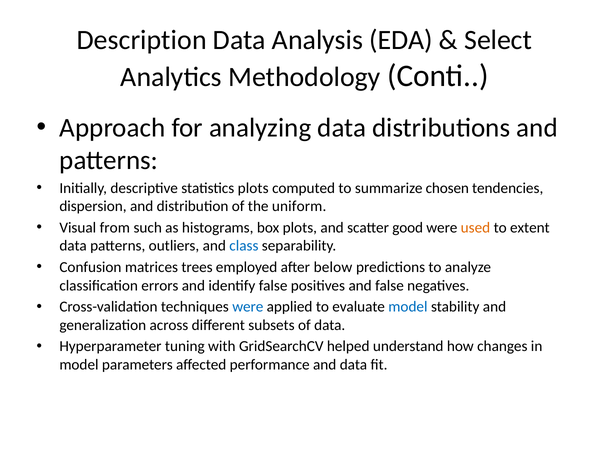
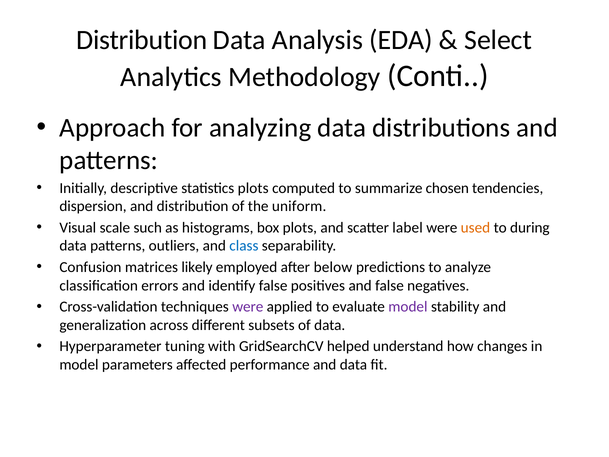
Description at (142, 40): Description -> Distribution
from: from -> scale
good: good -> label
extent: extent -> during
trees: trees -> likely
were at (248, 307) colour: blue -> purple
model at (408, 307) colour: blue -> purple
